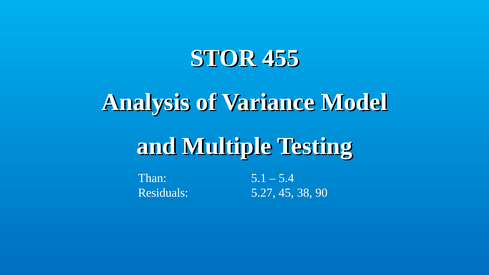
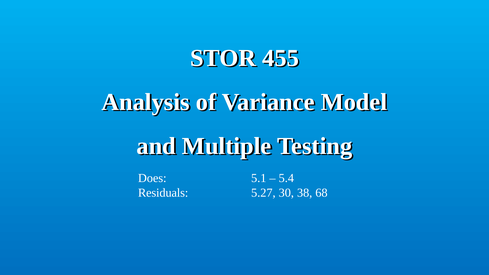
Than: Than -> Does
45: 45 -> 30
90: 90 -> 68
